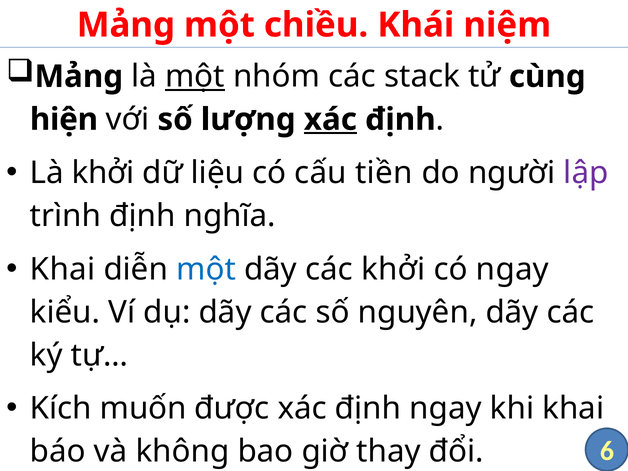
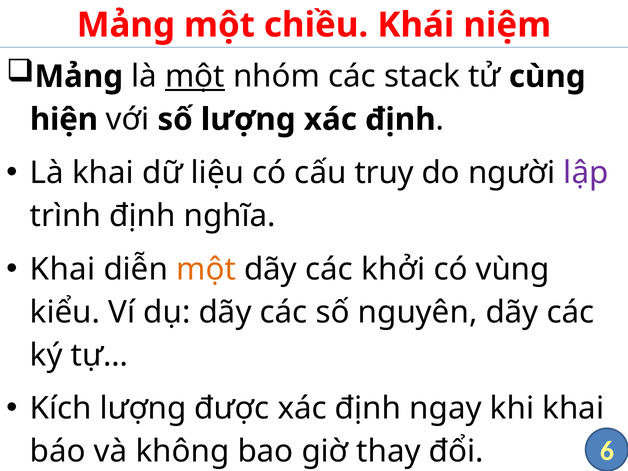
xác at (330, 119) underline: present -> none
Là khởi: khởi -> khai
tiền: tiền -> truy
một at (206, 269) colour: blue -> orange
có ngay: ngay -> vùng
Kích muốn: muốn -> lượng
